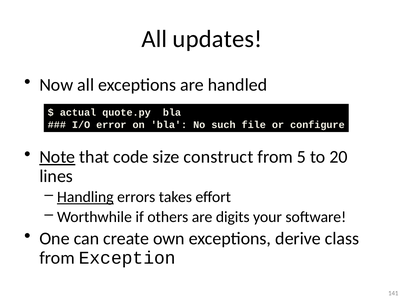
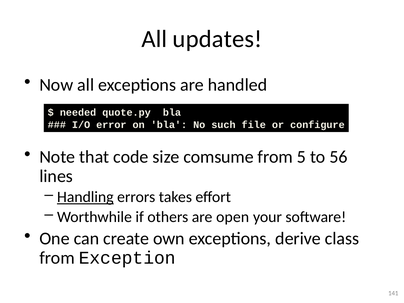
actual: actual -> needed
Note underline: present -> none
construct: construct -> comsume
20: 20 -> 56
digits: digits -> open
